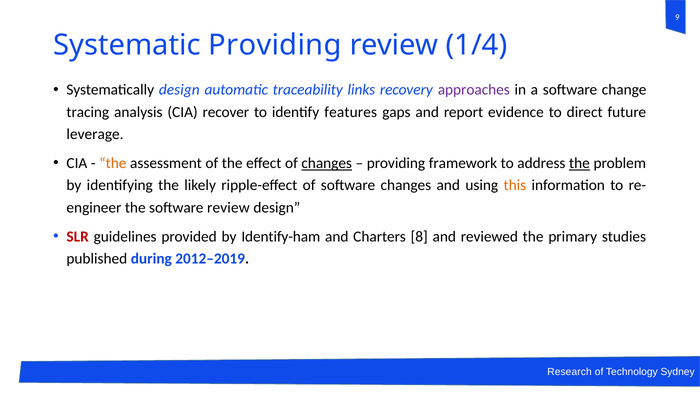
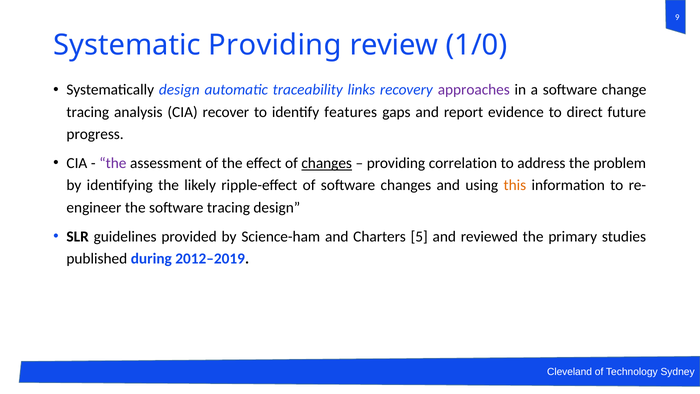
1/4: 1/4 -> 1/0
leverage: leverage -> progress
the at (113, 163) colour: orange -> purple
framework: framework -> correlation
the at (579, 163) underline: present -> none
software review: review -> tracing
SLR colour: red -> black
Identify-ham: Identify-ham -> Science-ham
8: 8 -> 5
Research: Research -> Cleveland
